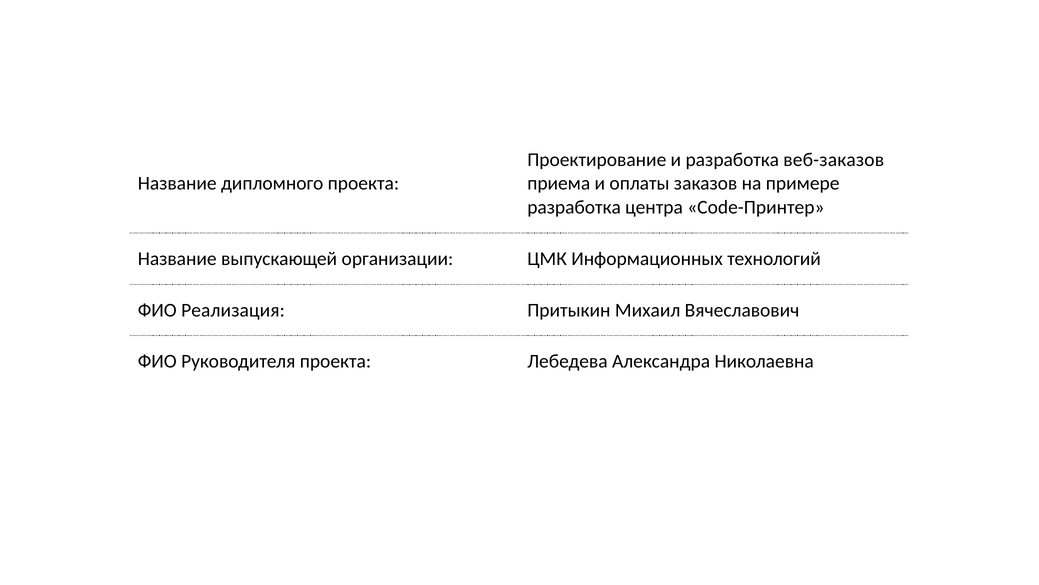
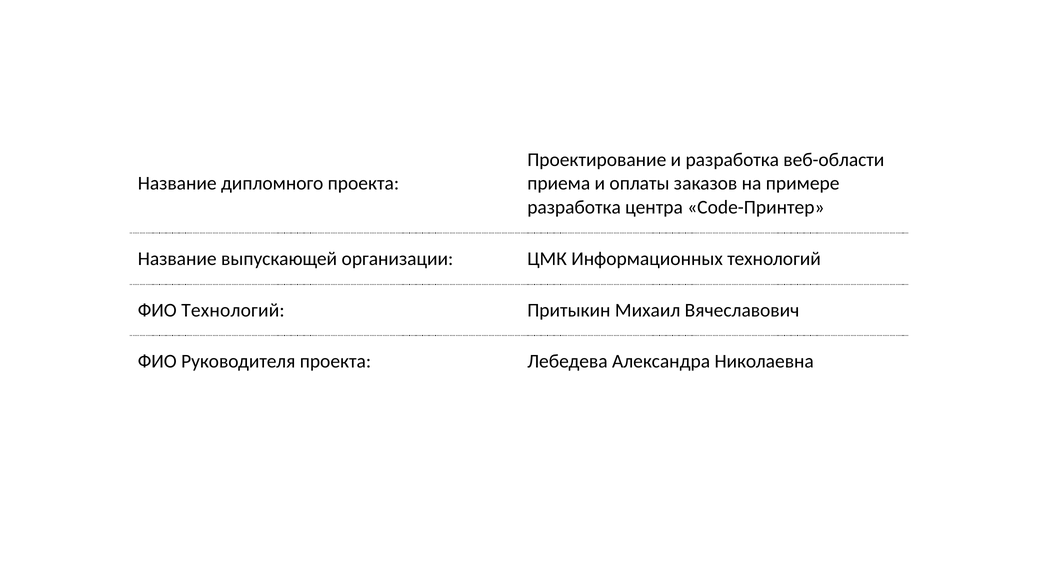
веб-заказов: веб-заказов -> веб-области
ФИО Реализация: Реализация -> Технологий
